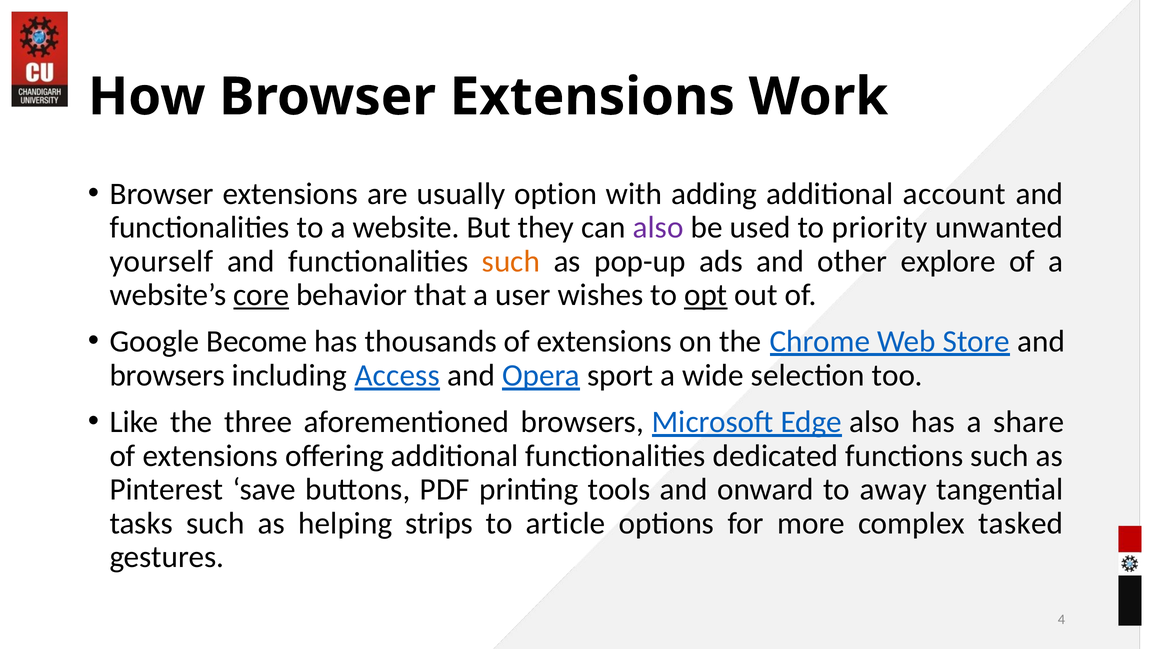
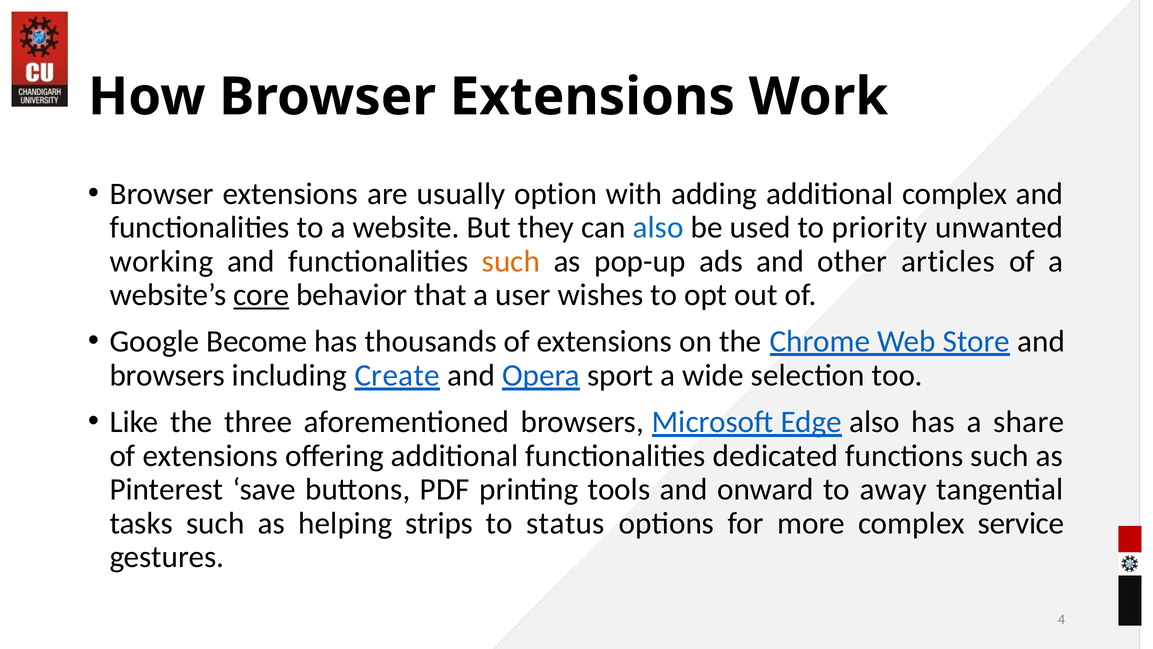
additional account: account -> complex
also at (658, 227) colour: purple -> blue
yourself: yourself -> working
explore: explore -> articles
opt underline: present -> none
Access: Access -> Create
article: article -> status
tasked: tasked -> service
